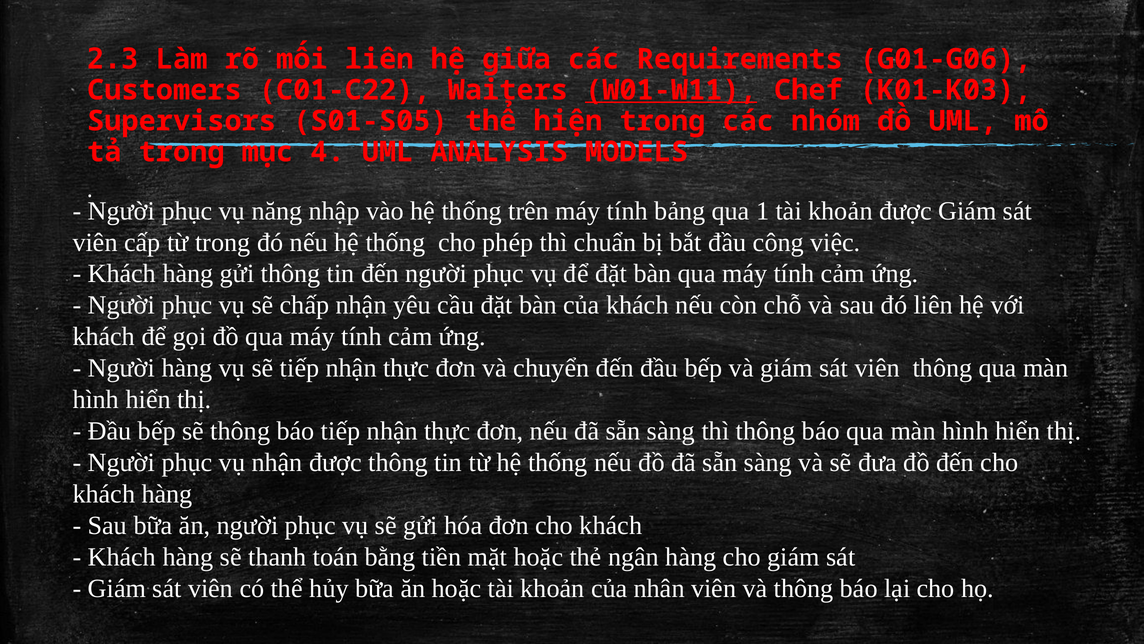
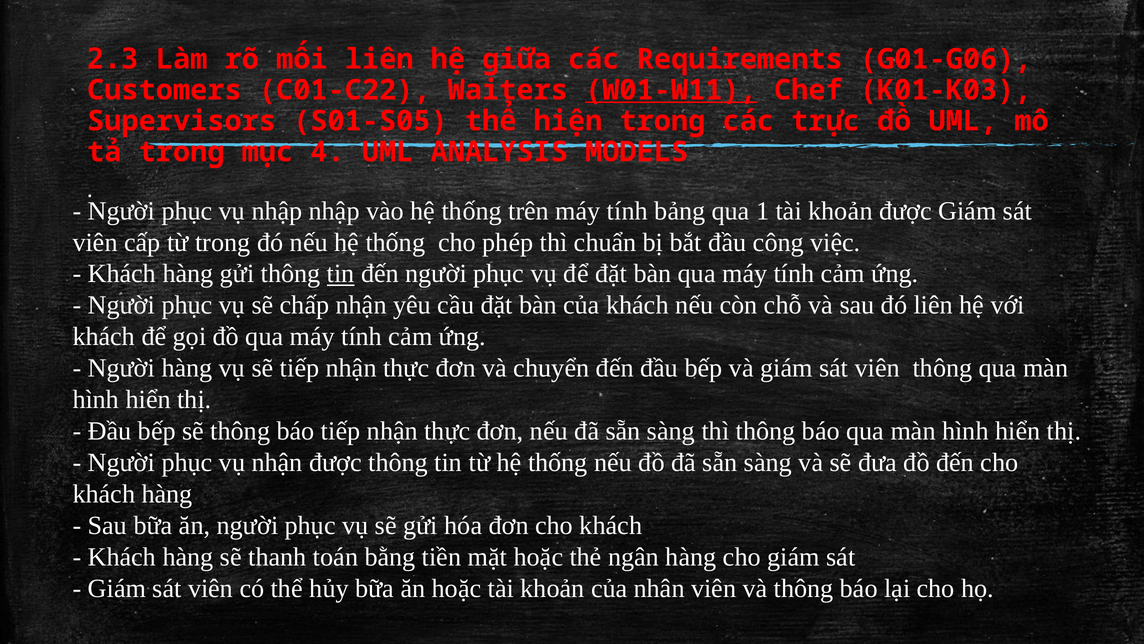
nhóm: nhóm -> trực
vụ năng: năng -> nhập
tin at (341, 274) underline: none -> present
